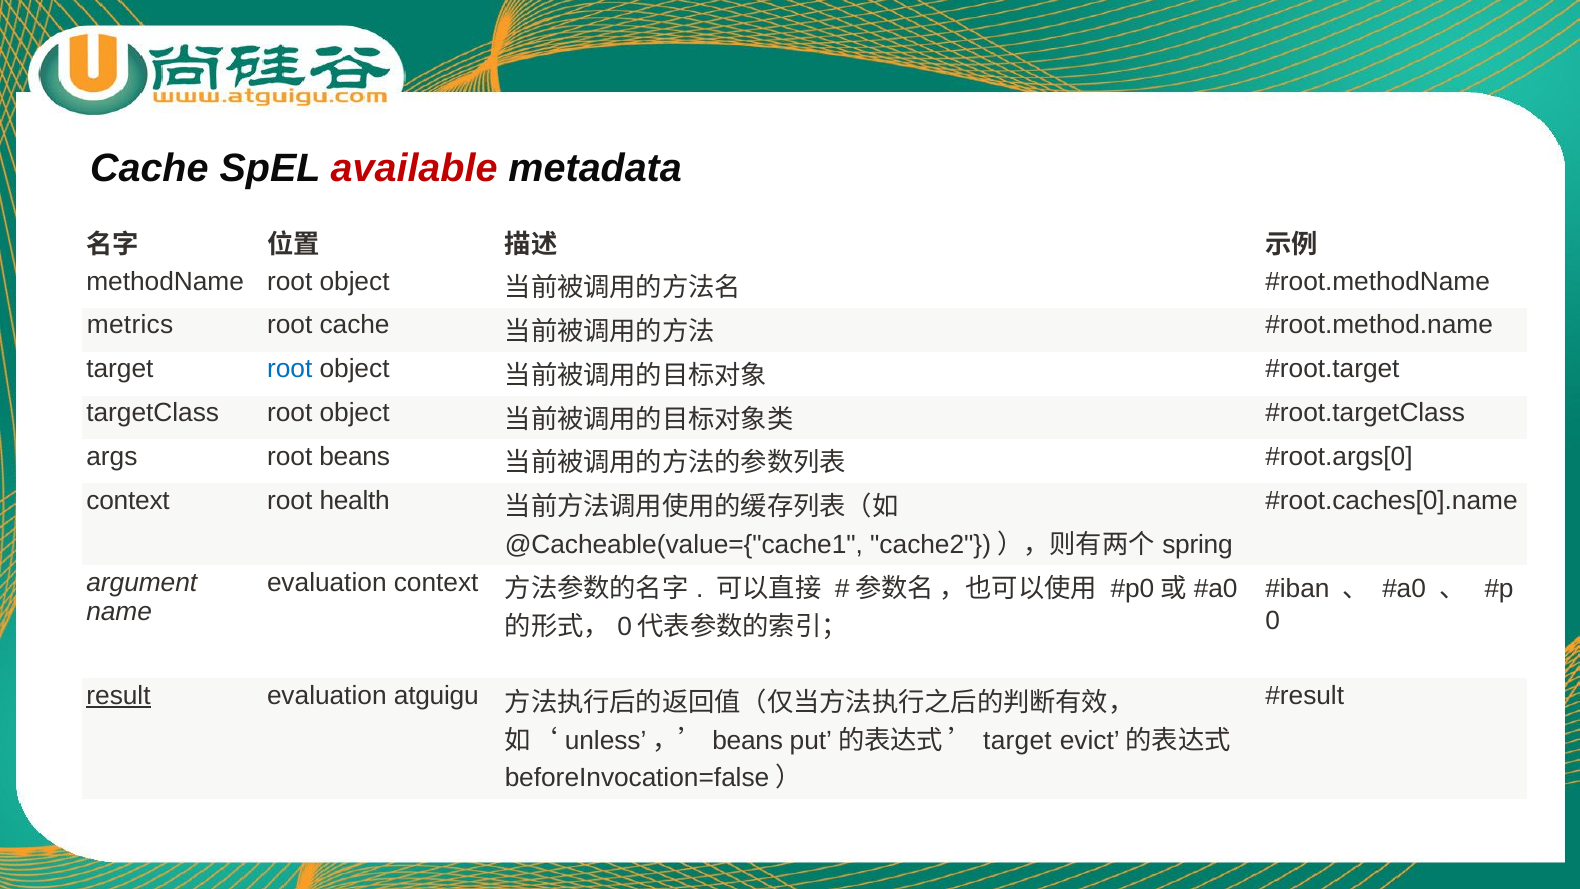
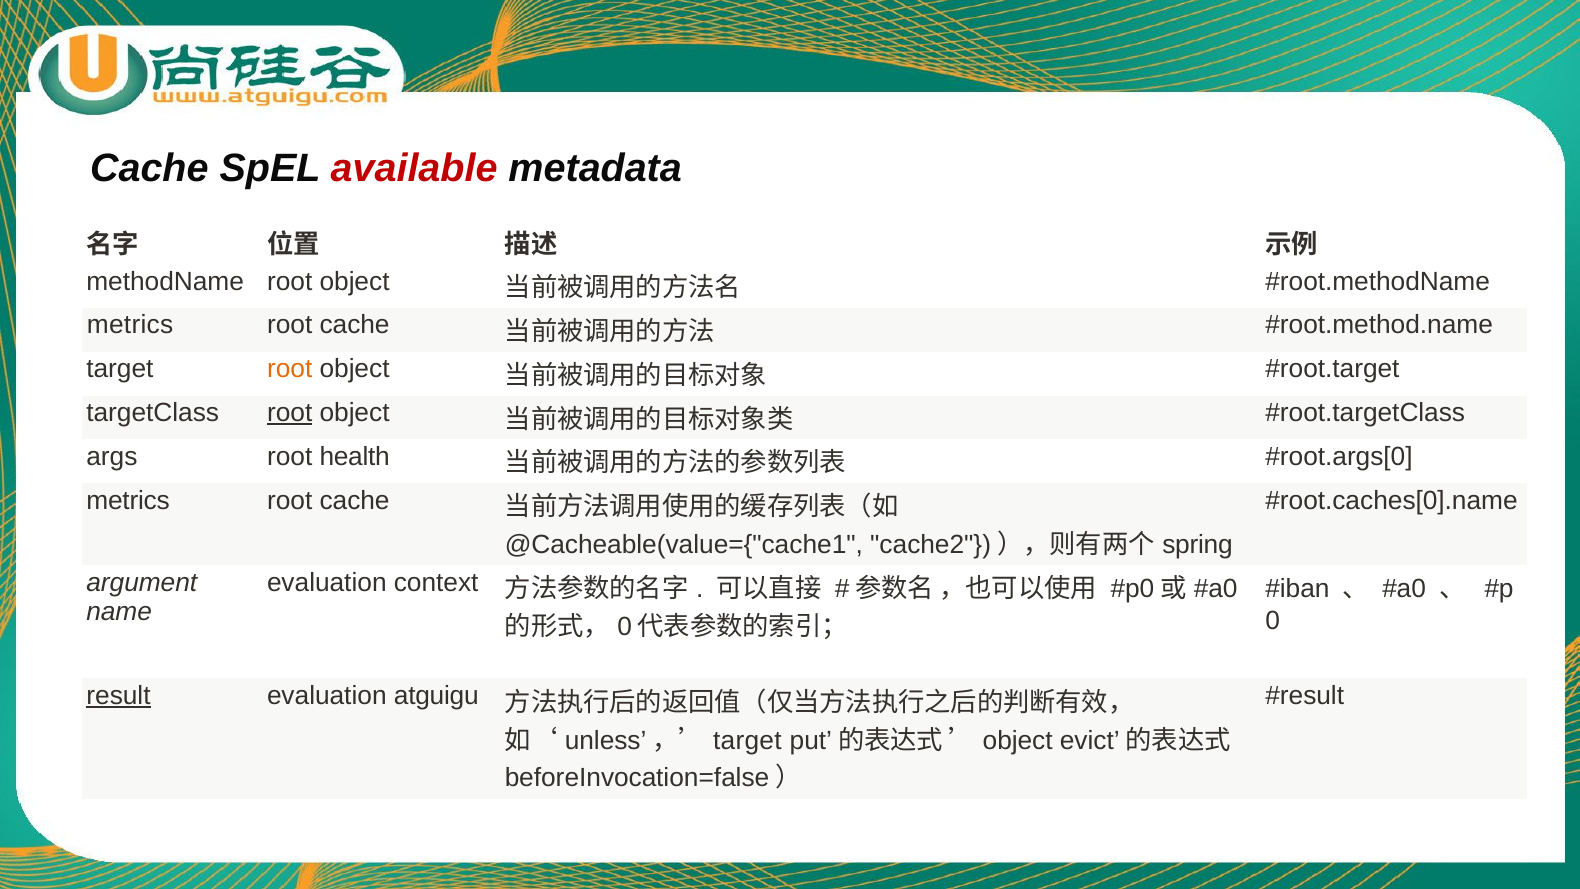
root at (290, 369) colour: blue -> orange
root at (290, 413) underline: none -> present
root beans: beans -> health
context at (128, 500): context -> metrics
health at (355, 500): health -> cache
beans at (748, 740): beans -> target
target at (1017, 740): target -> object
